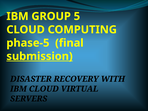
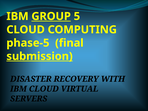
GROUP underline: none -> present
